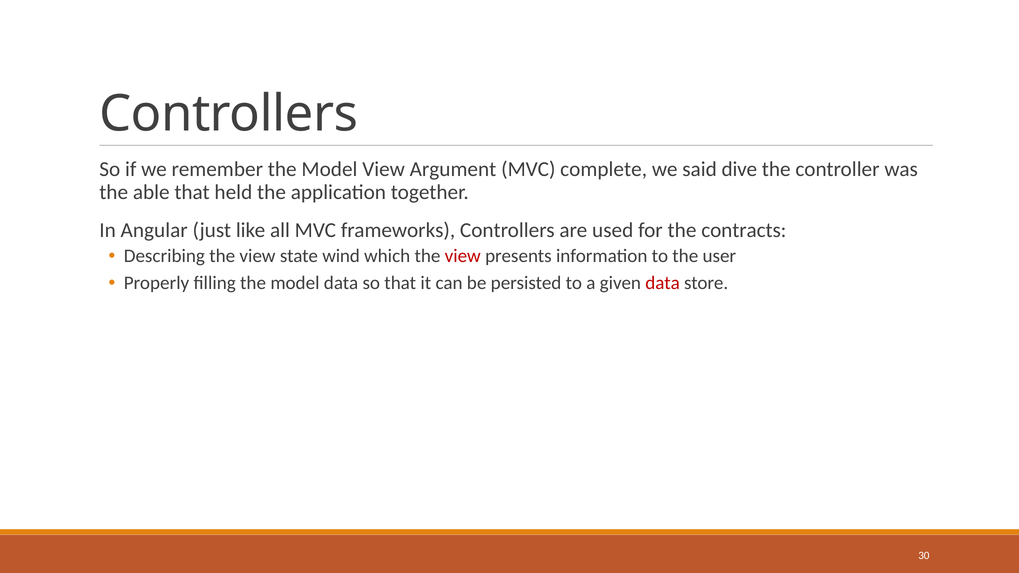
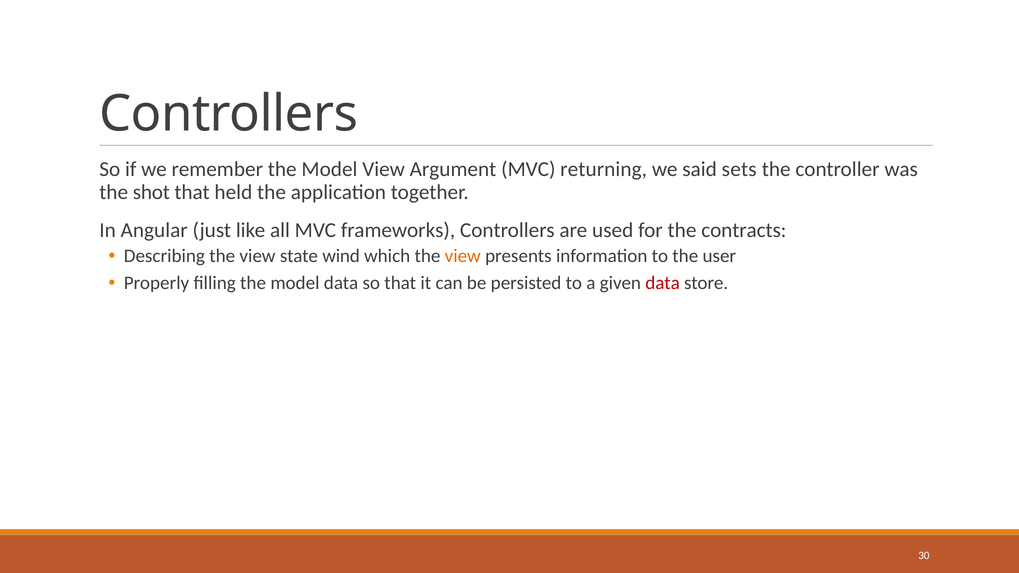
complete: complete -> returning
dive: dive -> sets
able: able -> shot
view at (463, 256) colour: red -> orange
